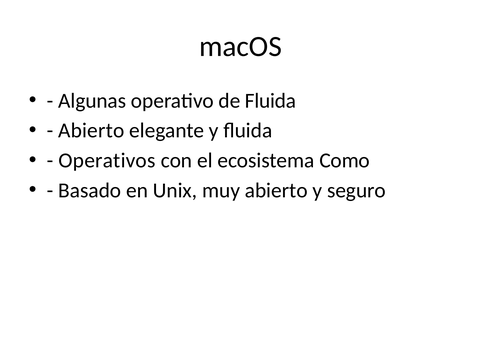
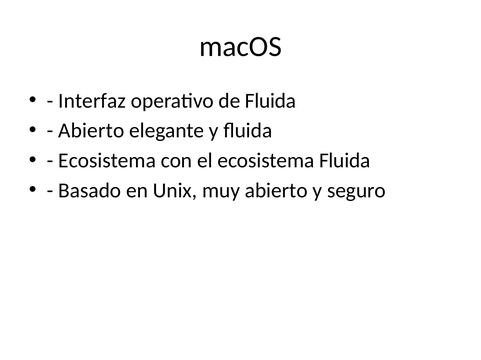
Algunas: Algunas -> Interfaz
Operativos at (107, 161): Operativos -> Ecosistema
ecosistema Como: Como -> Fluida
